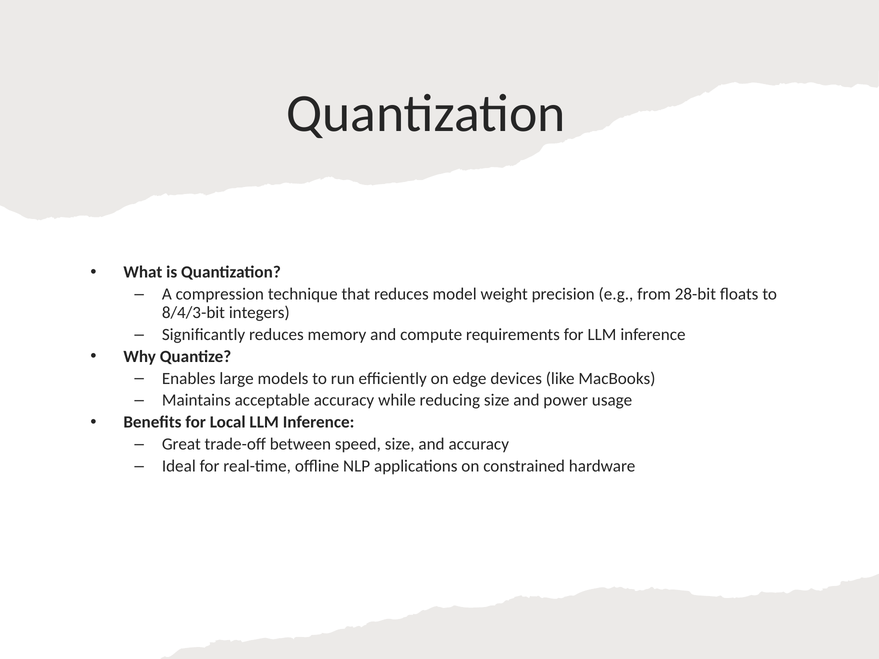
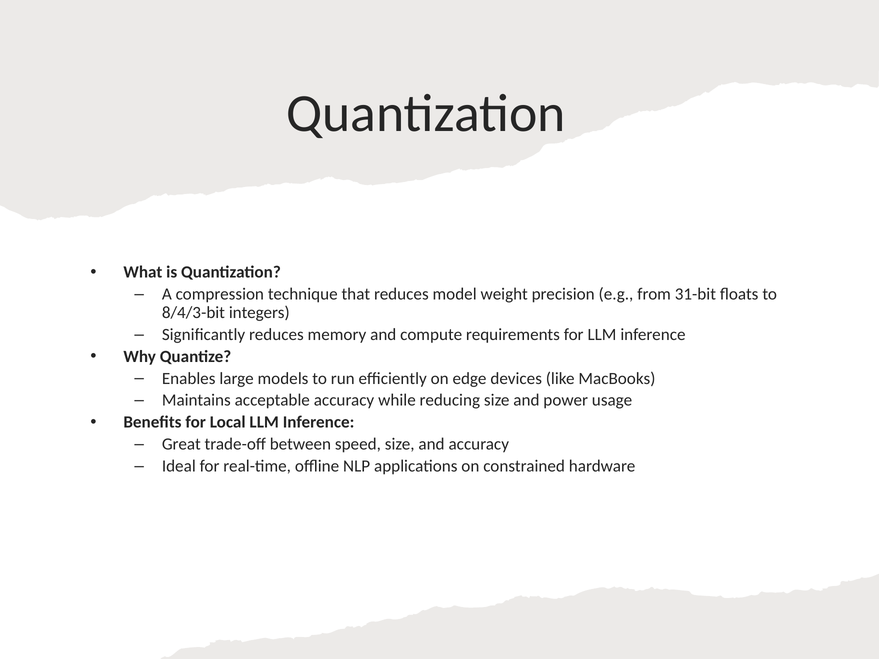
28-bit: 28-bit -> 31-bit
